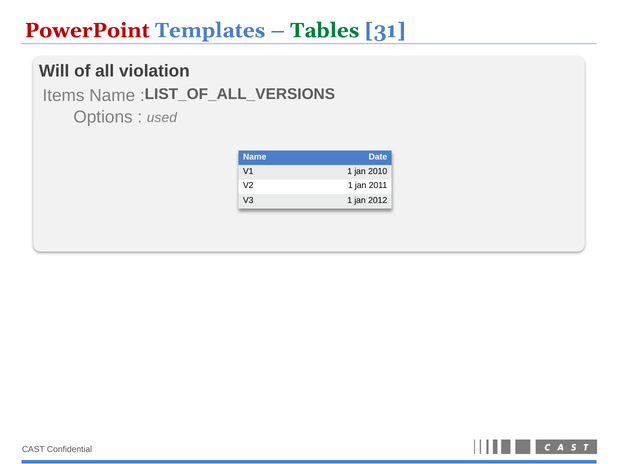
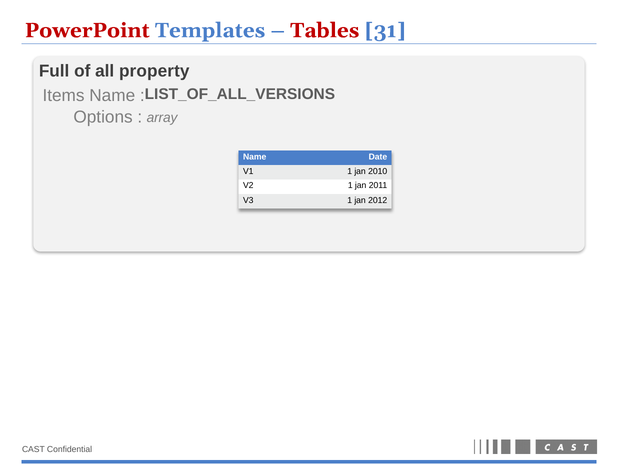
Tables colour: green -> red
Will: Will -> Full
violation: violation -> property
used: used -> array
